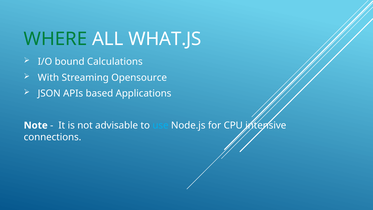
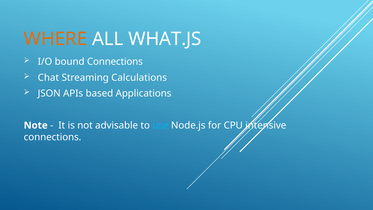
WHERE colour: green -> orange
bound Calculations: Calculations -> Connections
With: With -> Chat
Opensource: Opensource -> Calculations
